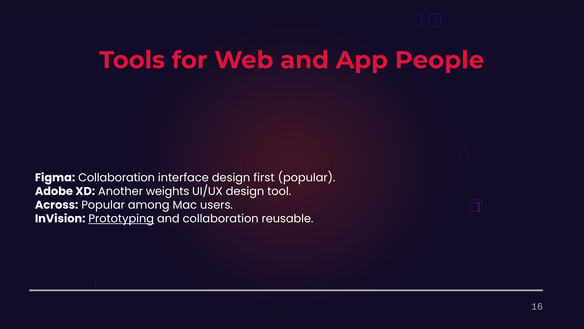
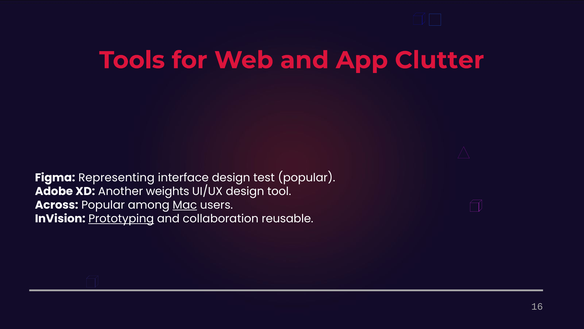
People: People -> Clutter
Figma Collaboration: Collaboration -> Representing
first: first -> test
Mac underline: none -> present
